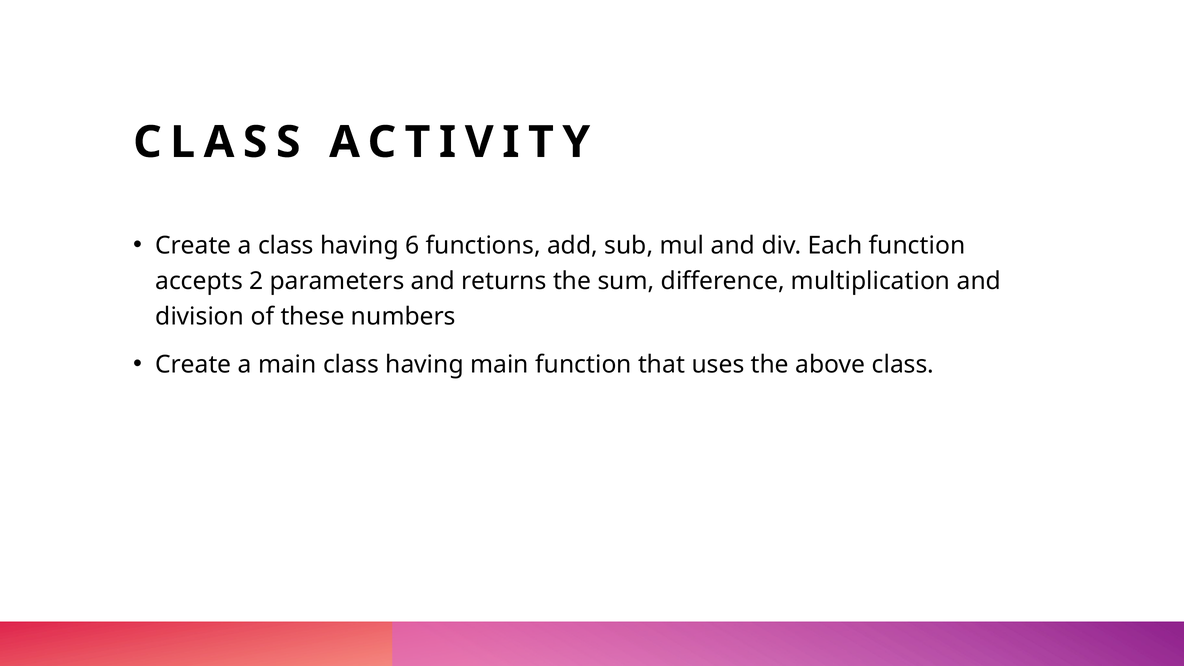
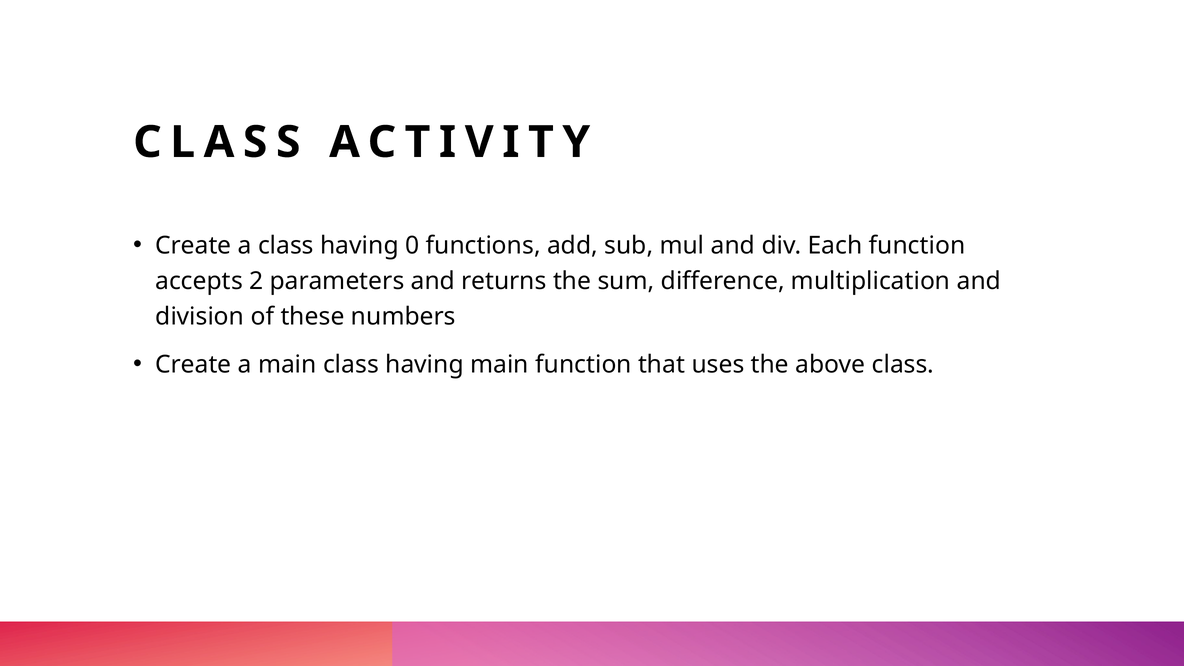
6: 6 -> 0
